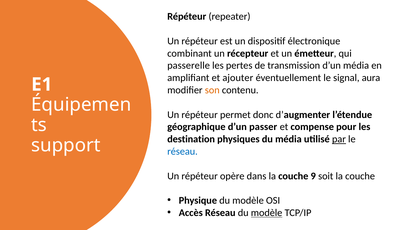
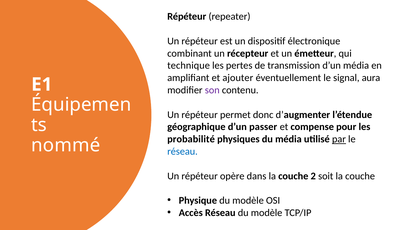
passerelle: passerelle -> technique
son colour: orange -> purple
destination: destination -> probabilité
support: support -> nommé
9: 9 -> 2
modèle at (267, 213) underline: present -> none
